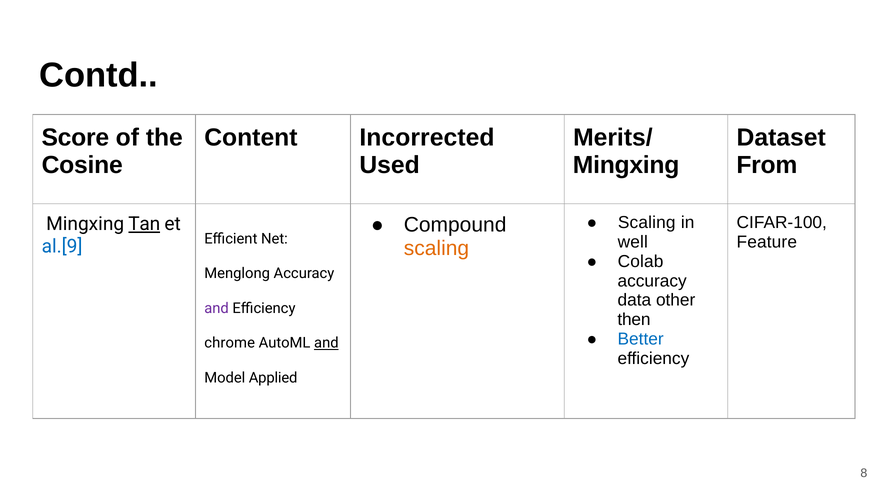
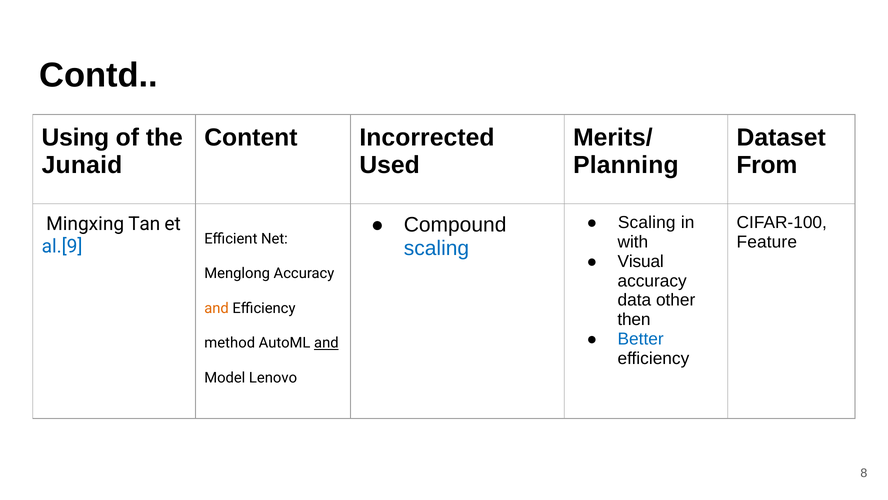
Score: Score -> Using
Cosine: Cosine -> Junaid
Mingxing at (626, 165): Mingxing -> Planning
Tan underline: present -> none
well: well -> with
scaling at (436, 248) colour: orange -> blue
Colab: Colab -> Visual
and at (217, 308) colour: purple -> orange
chrome: chrome -> method
Applied: Applied -> Lenovo
